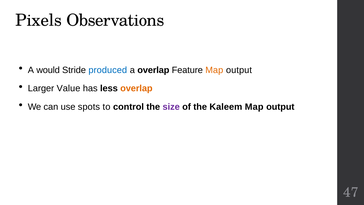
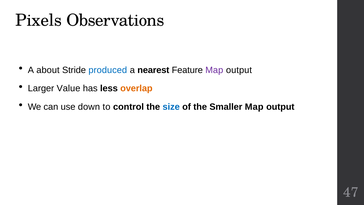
would: would -> about
a overlap: overlap -> nearest
Map at (214, 70) colour: orange -> purple
spots: spots -> down
size colour: purple -> blue
Kaleem: Kaleem -> Smaller
